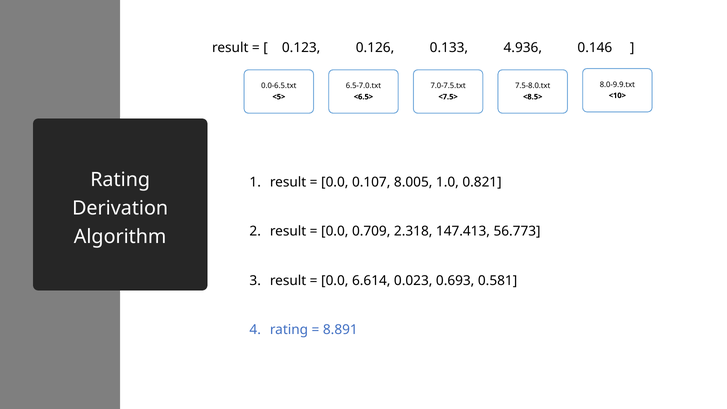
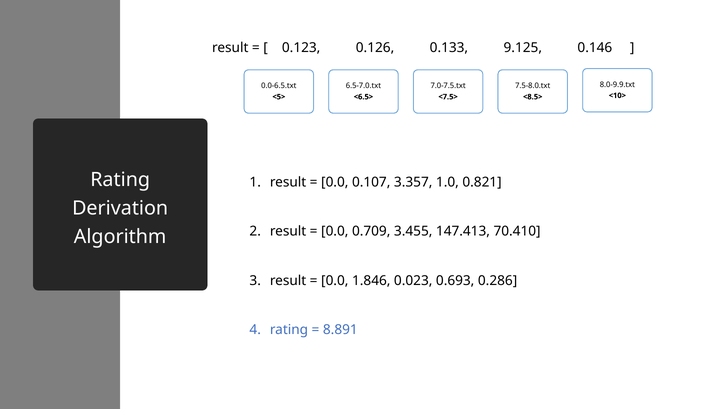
4.936: 4.936 -> 9.125
8.005: 8.005 -> 3.357
2.318: 2.318 -> 3.455
56.773: 56.773 -> 70.410
6.614: 6.614 -> 1.846
0.581: 0.581 -> 0.286
